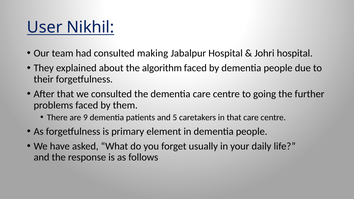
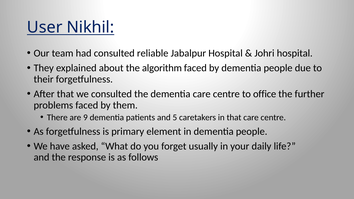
making: making -> reliable
going: going -> office
